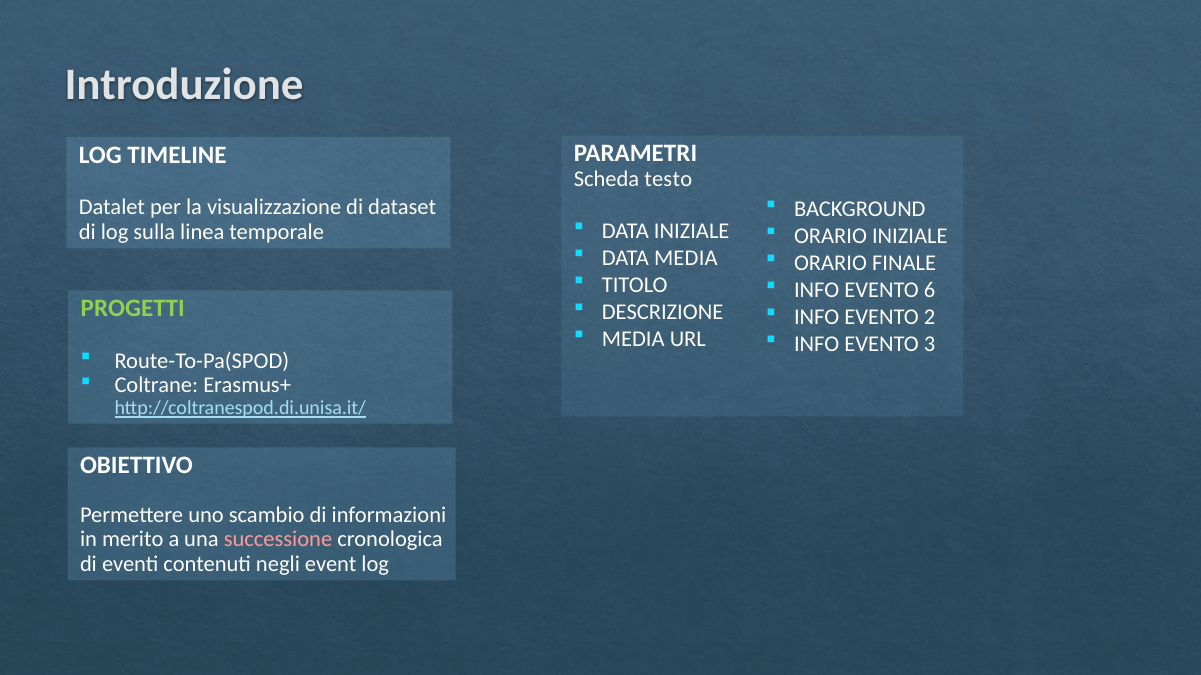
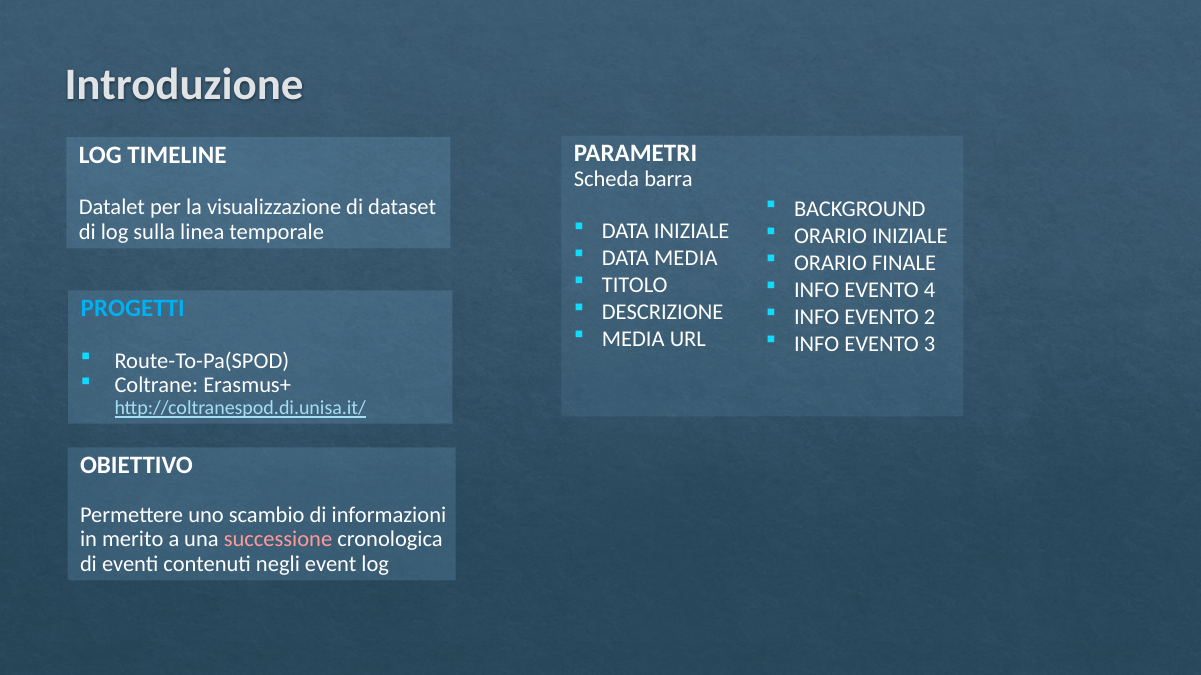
testo: testo -> barra
6: 6 -> 4
PROGETTI colour: light green -> light blue
